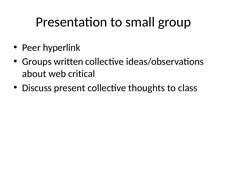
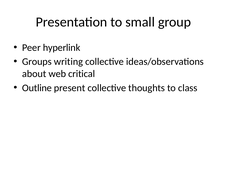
written: written -> writing
Discuss: Discuss -> Outline
